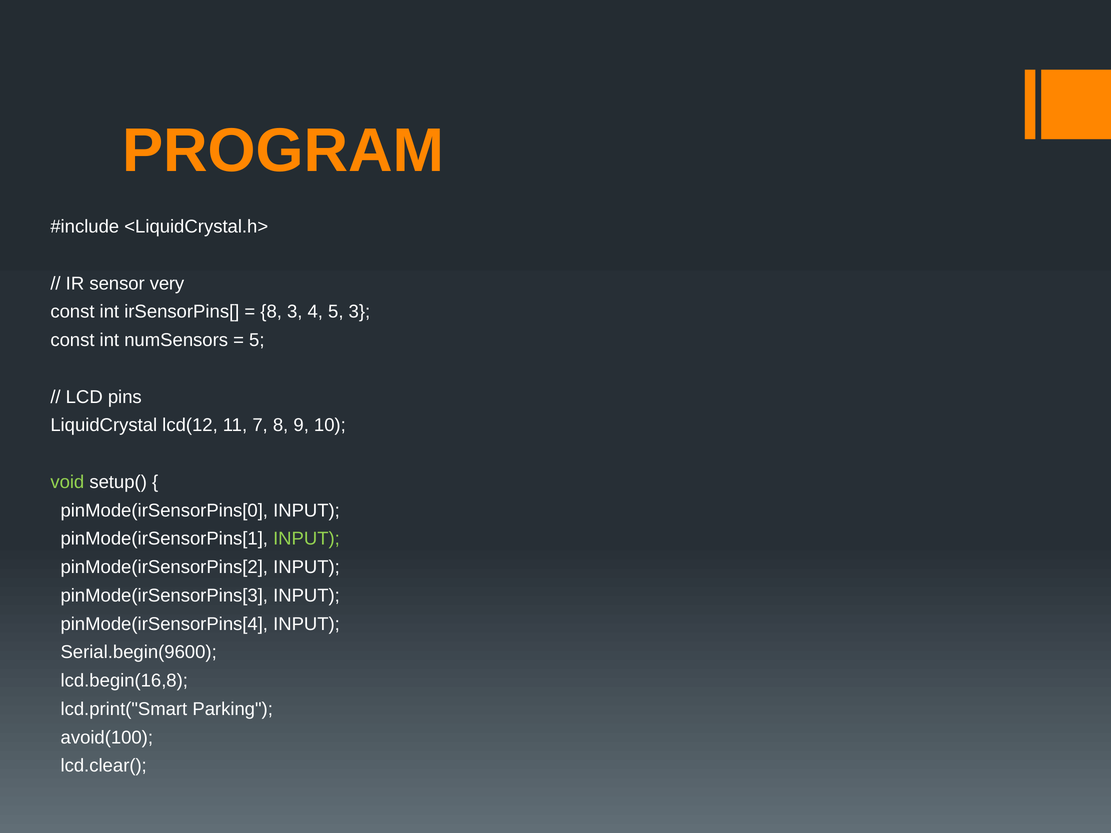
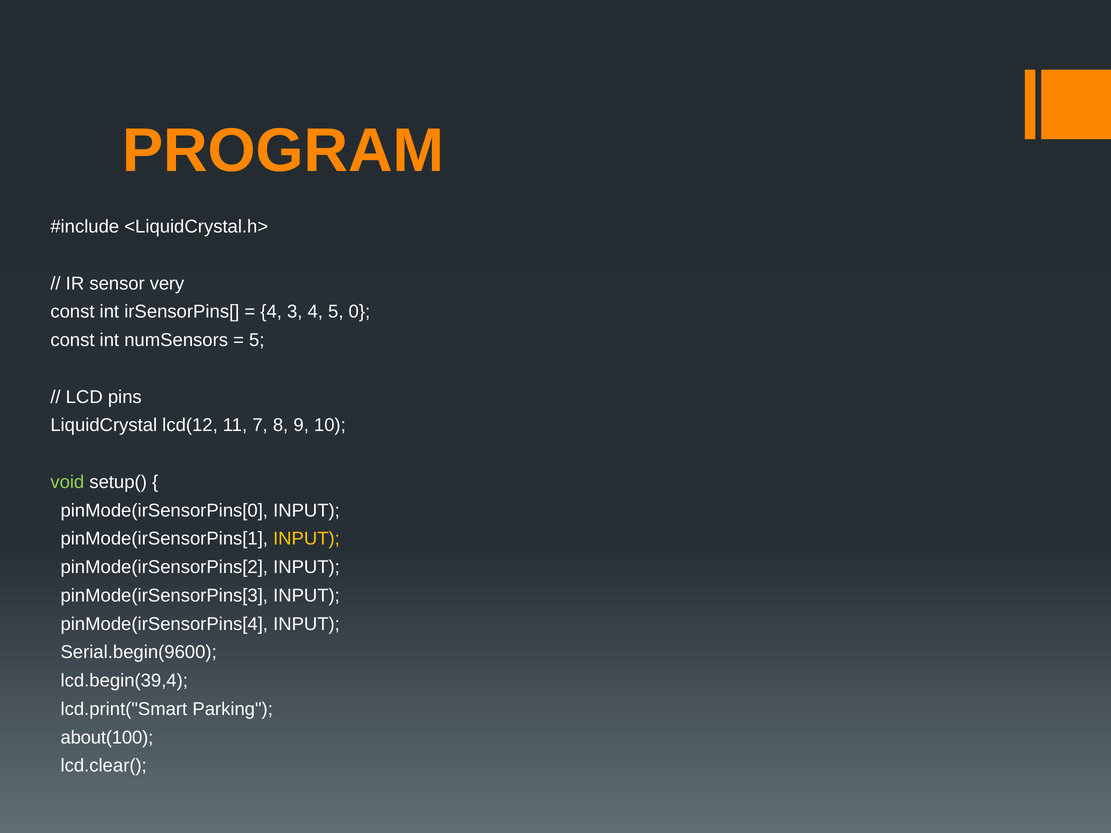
8 at (271, 312): 8 -> 4
5 3: 3 -> 0
INPUT at (306, 539) colour: light green -> yellow
lcd.begin(16,8: lcd.begin(16,8 -> lcd.begin(39,4
avoid(100: avoid(100 -> about(100
